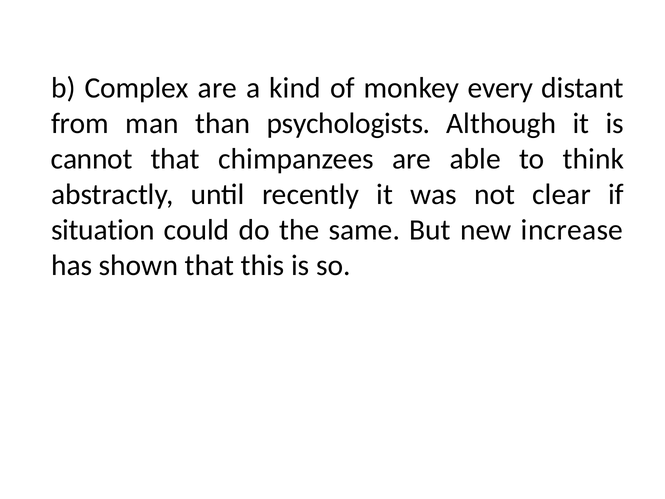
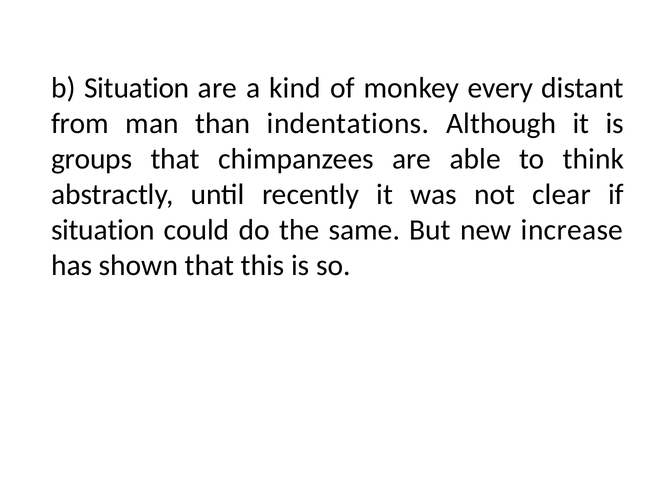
b Complex: Complex -> Situation
psychologists: psychologists -> indentations
cannot: cannot -> groups
